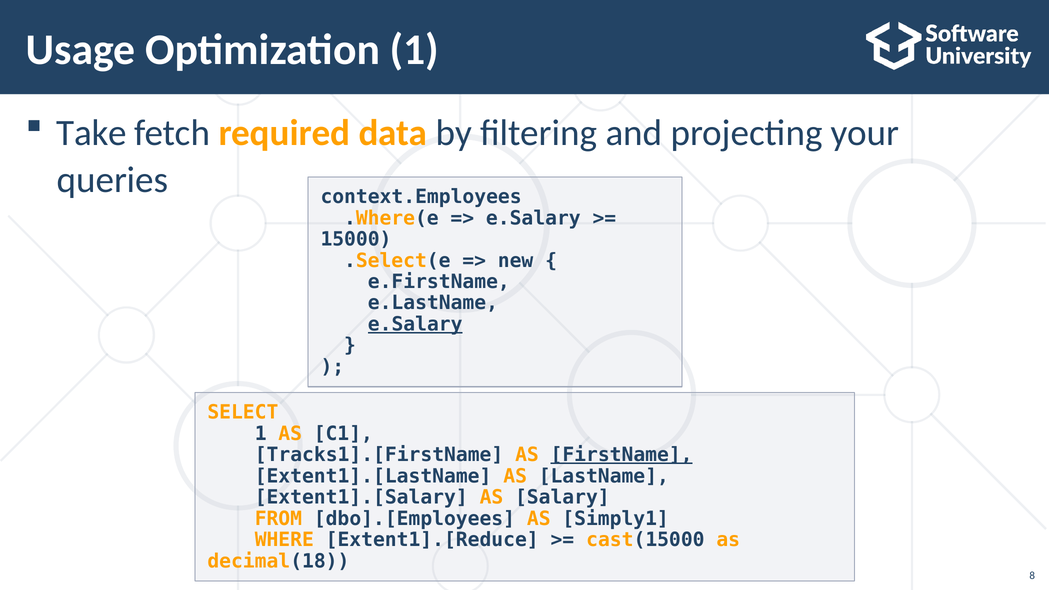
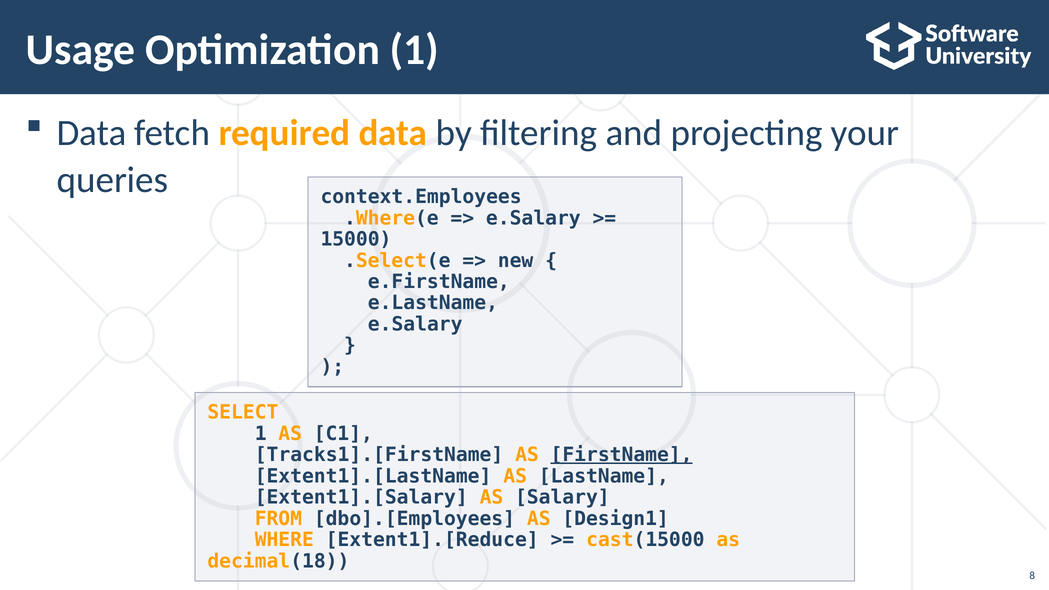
Take at (92, 133): Take -> Data
e.Salary at (415, 324) underline: present -> none
Simply1: Simply1 -> Design1
